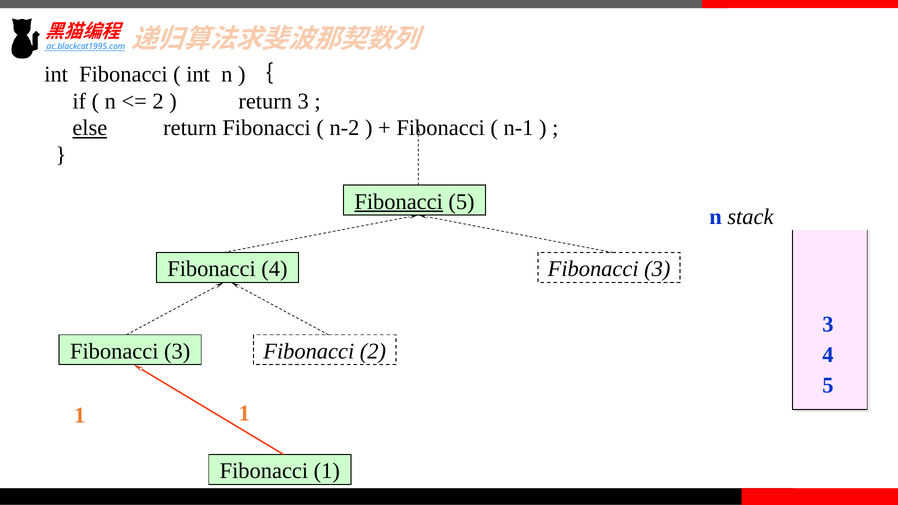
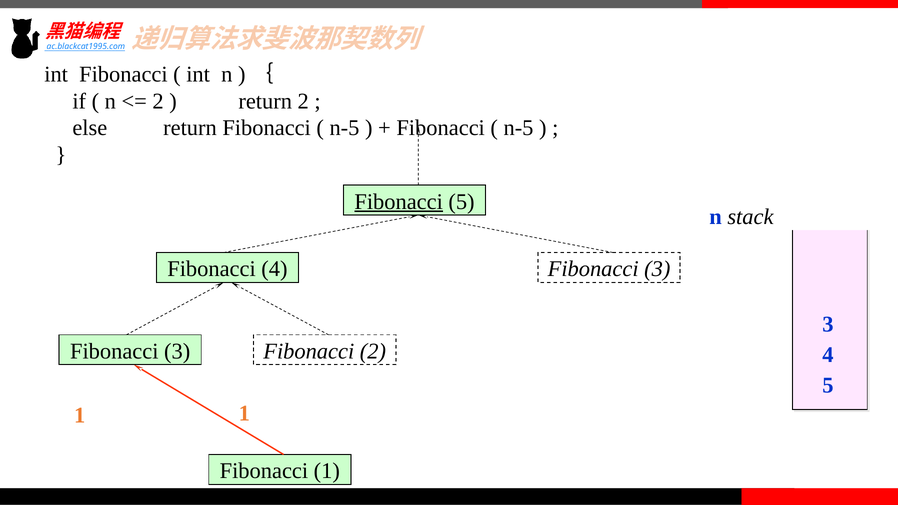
return 3: 3 -> 2
else underline: present -> none
n-2 at (344, 128): n-2 -> n-5
n-1 at (519, 128): n-1 -> n-5
